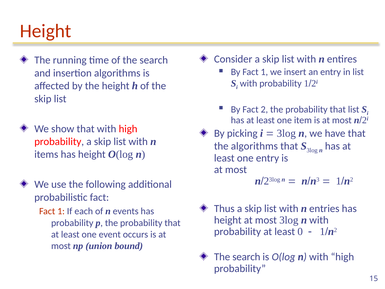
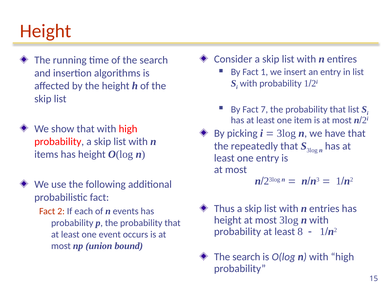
2: 2 -> 7
the algorithms: algorithms -> repeatedly
1 at (61, 211): 1 -> 2
0: 0 -> 8
